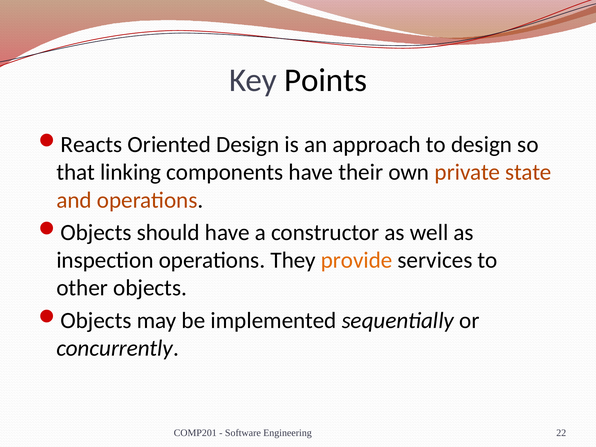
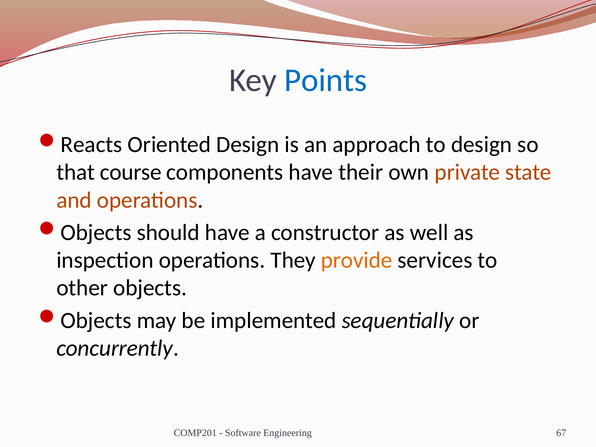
Points colour: black -> blue
linking: linking -> course
22: 22 -> 67
